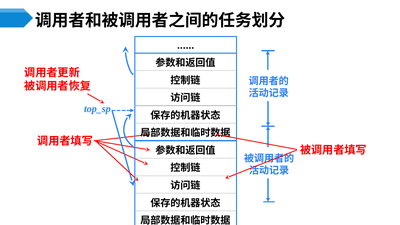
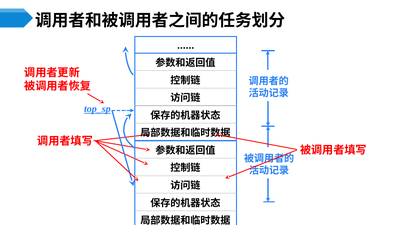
top_sp underline: none -> present
